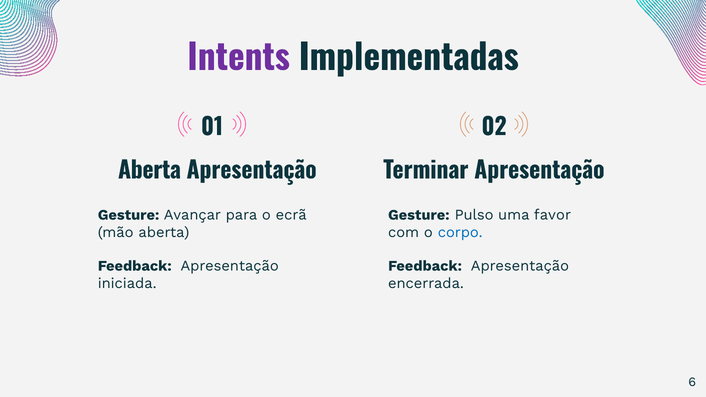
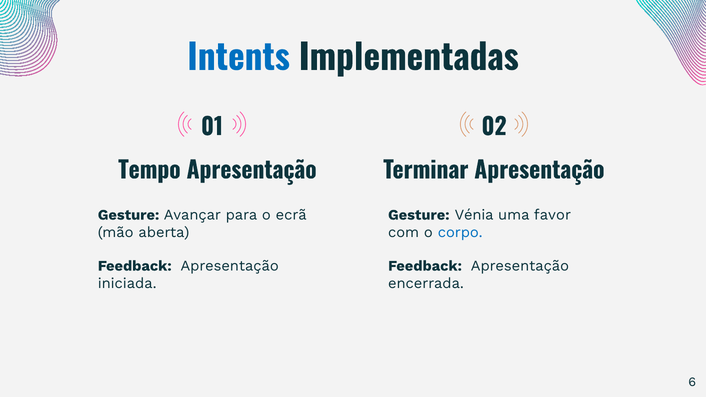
Intents colour: purple -> blue
Aberta at (150, 171): Aberta -> Tempo
Pulso: Pulso -> Vénia
